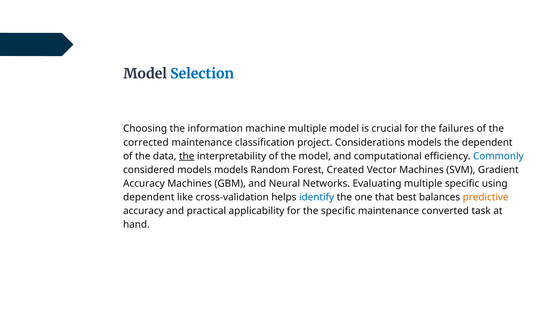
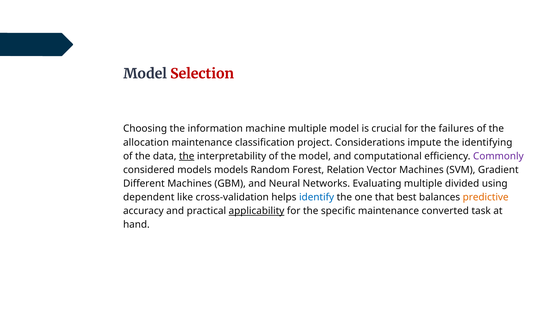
Selection colour: blue -> red
corrected: corrected -> allocation
Considerations models: models -> impute
the dependent: dependent -> identifying
Commonly colour: blue -> purple
Created: Created -> Relation
Accuracy at (144, 184): Accuracy -> Different
multiple specific: specific -> divided
applicability underline: none -> present
